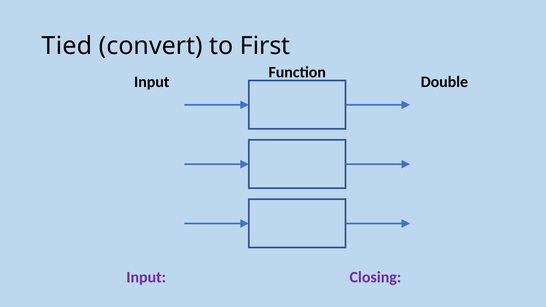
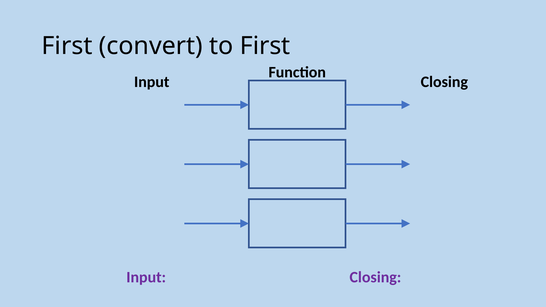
Tied at (67, 46): Tied -> First
Double at (444, 82): Double -> Closing
